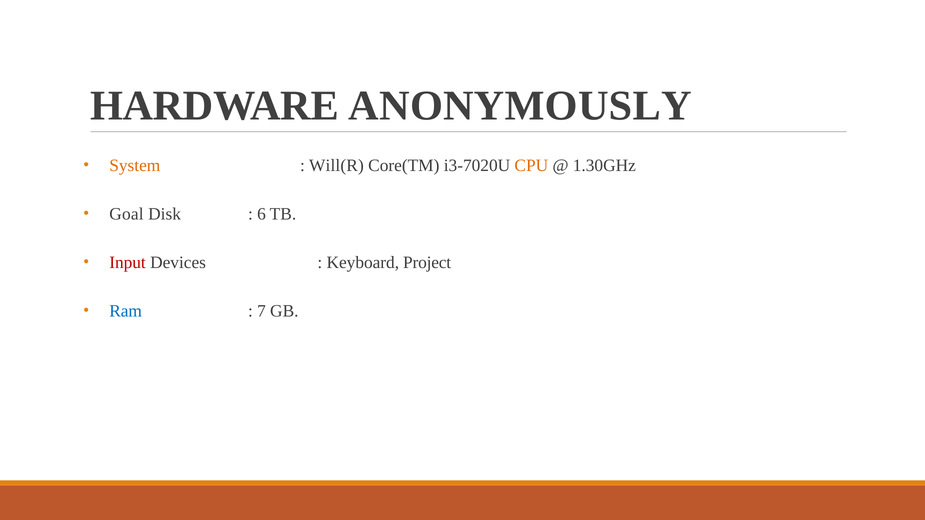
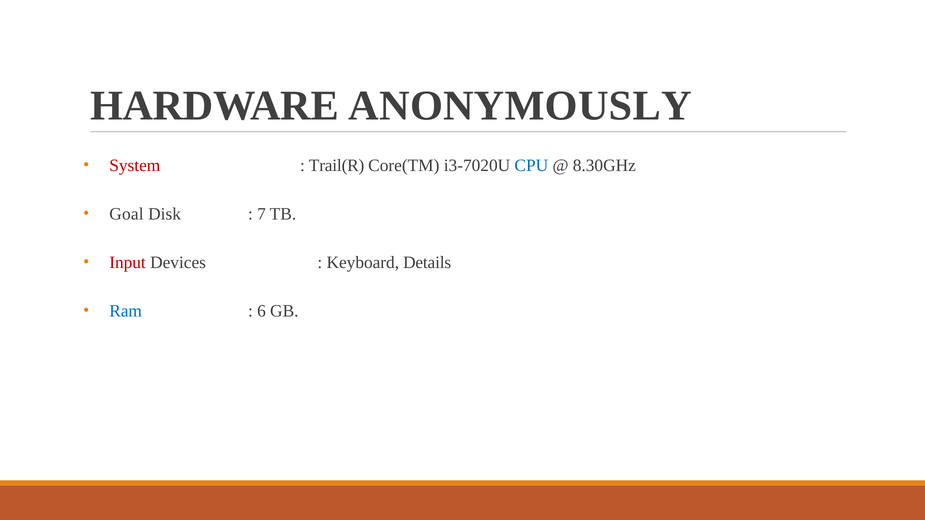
System colour: orange -> red
Will(R: Will(R -> Trail(R
CPU colour: orange -> blue
1.30GHz: 1.30GHz -> 8.30GHz
6: 6 -> 7
Project: Project -> Details
7: 7 -> 6
